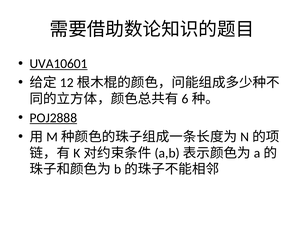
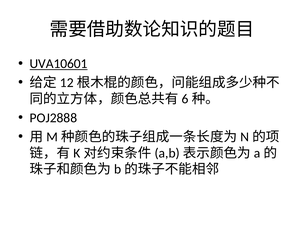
POJ2888 underline: present -> none
